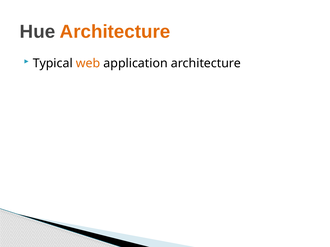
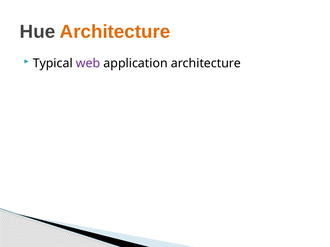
web colour: orange -> purple
